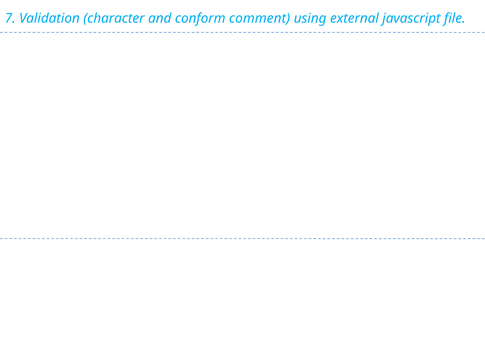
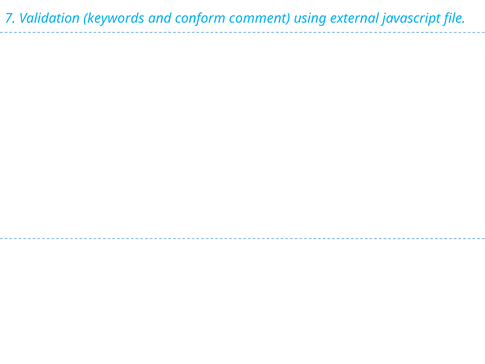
character: character -> keywords
